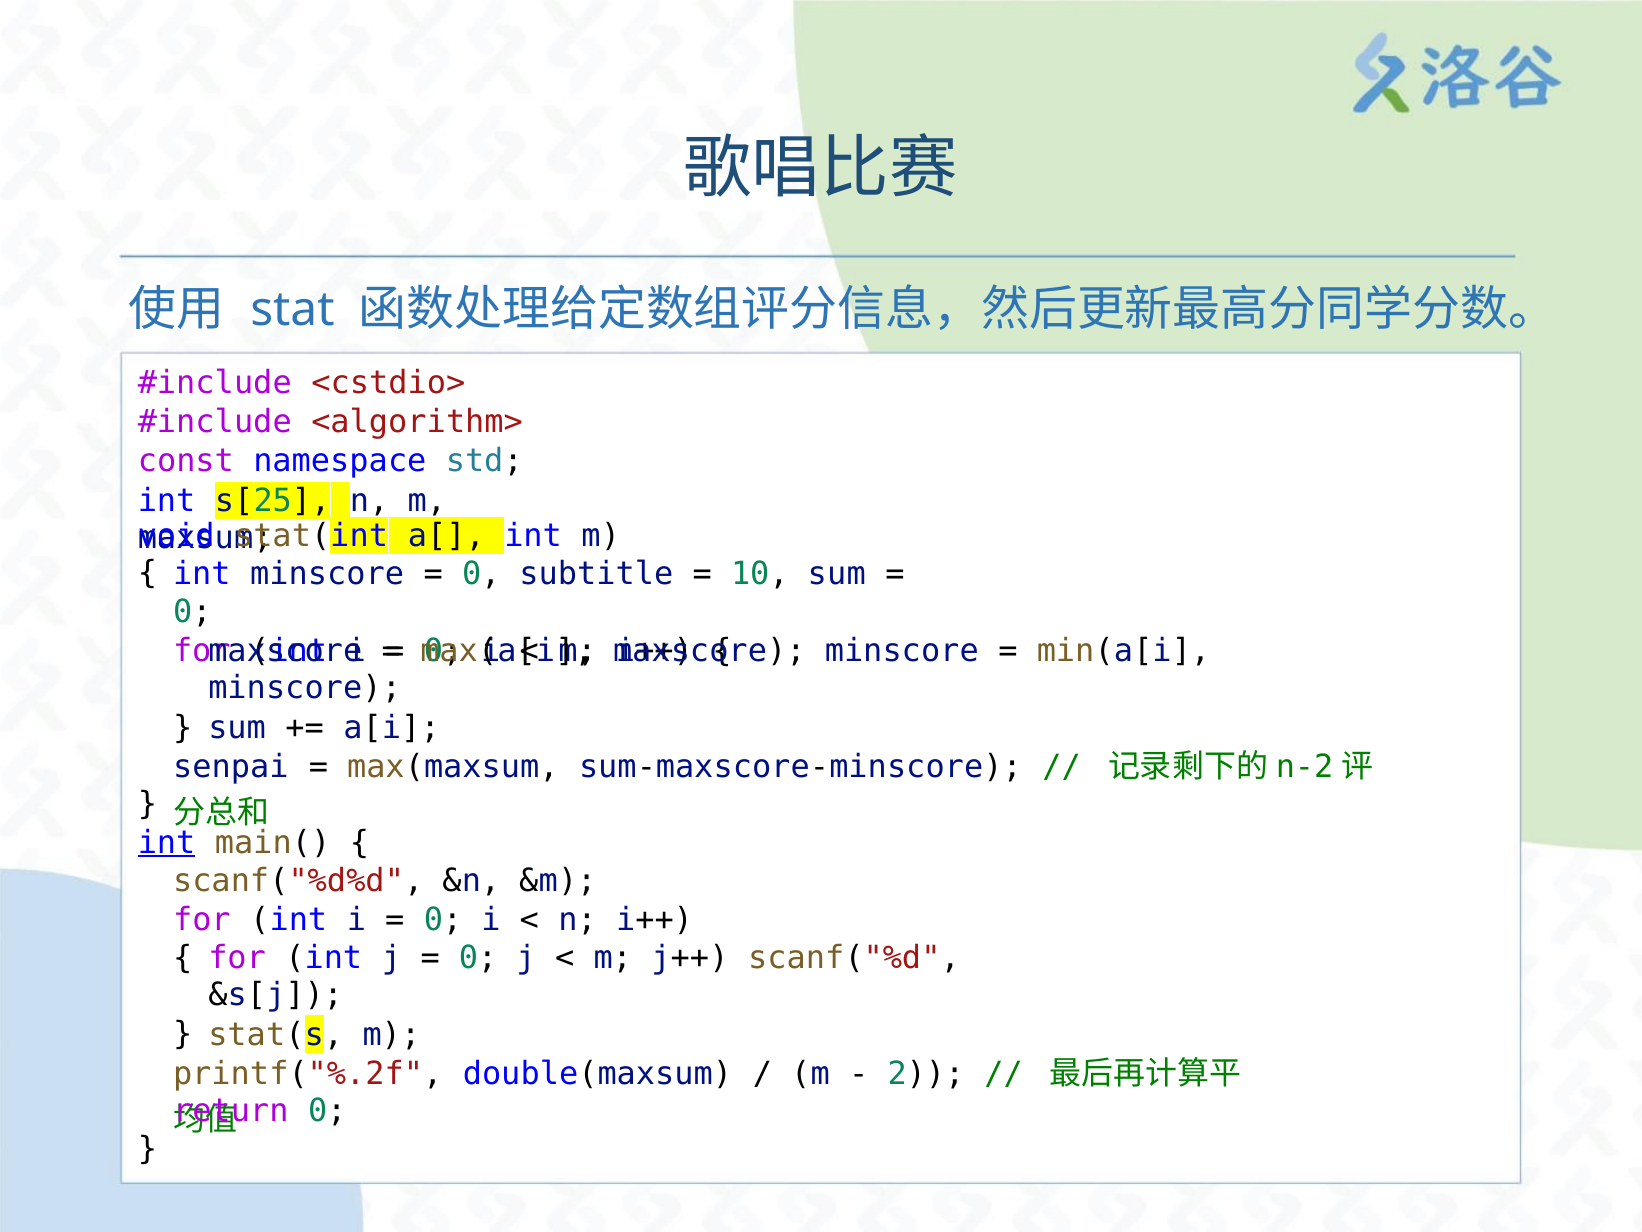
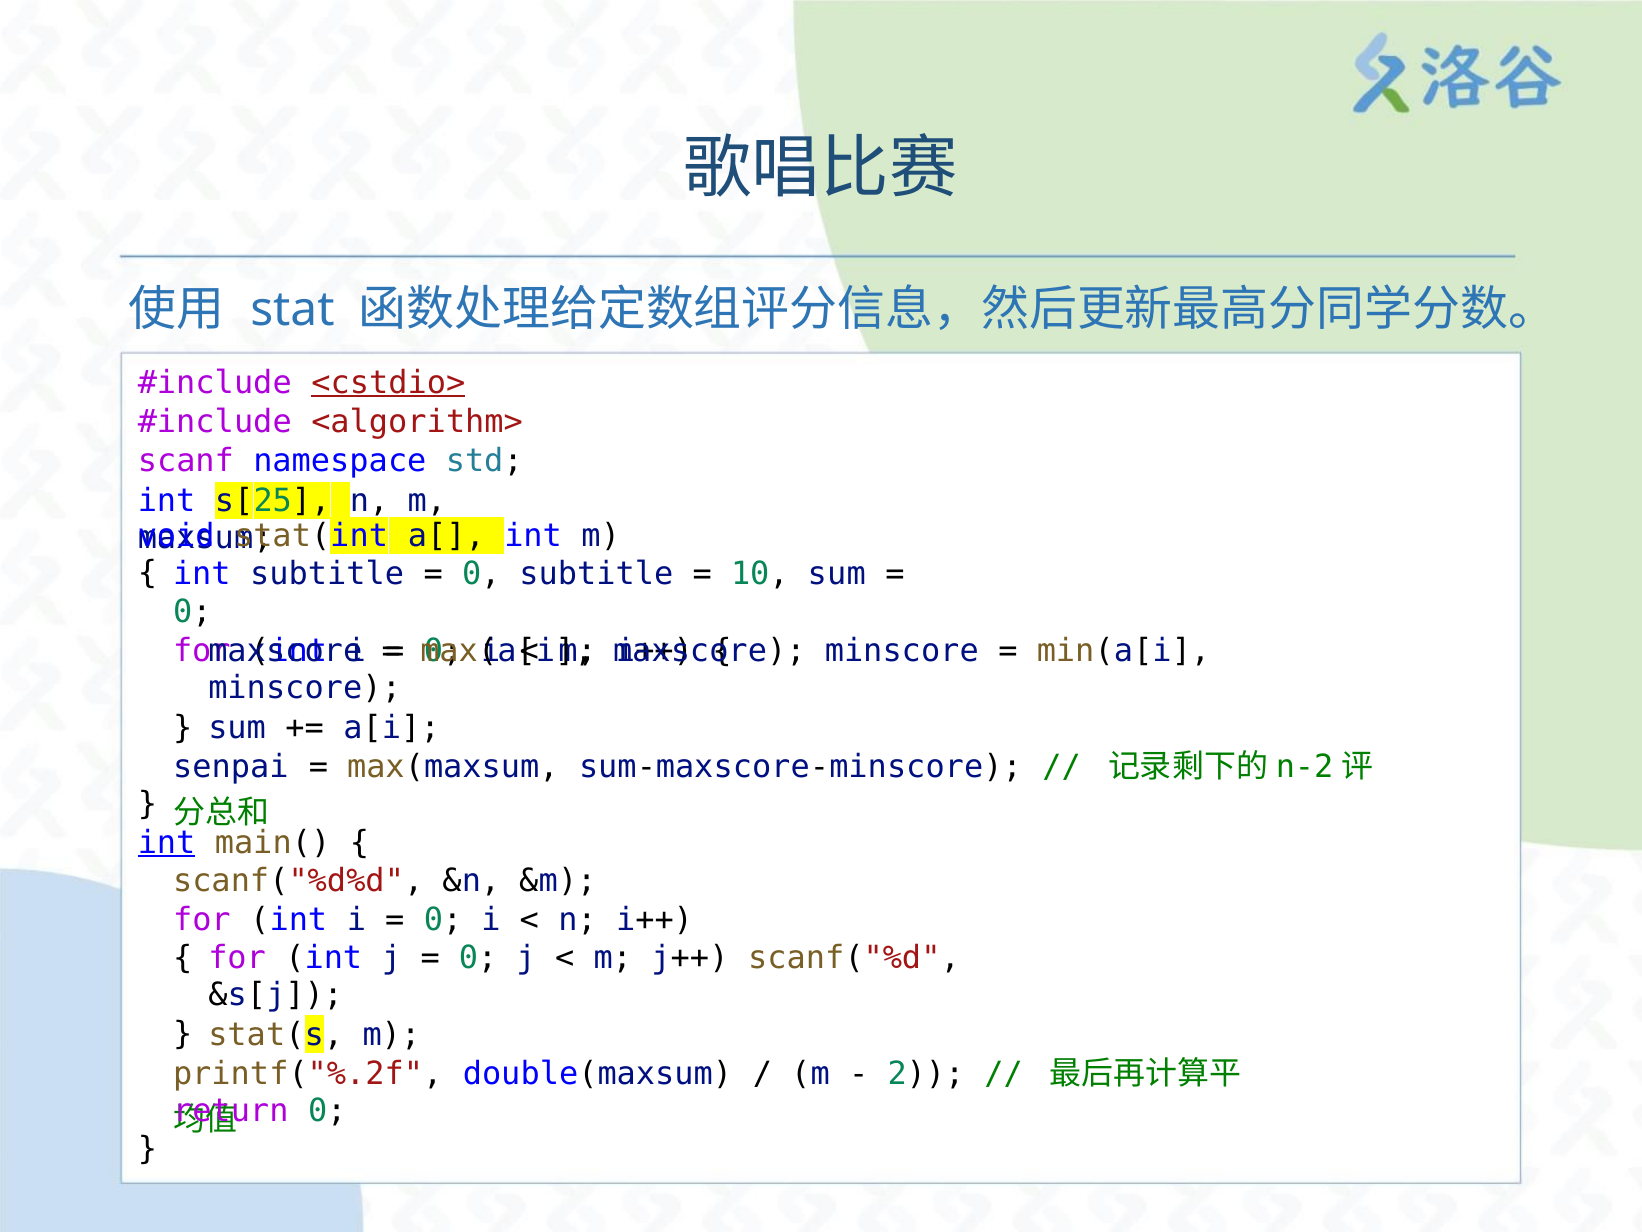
<cstdio> underline: none -> present
const: const -> scanf
int minscore: minscore -> subtitle
